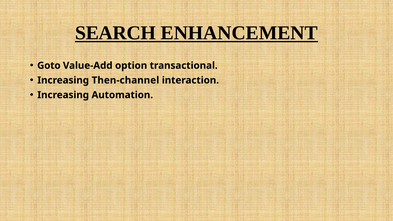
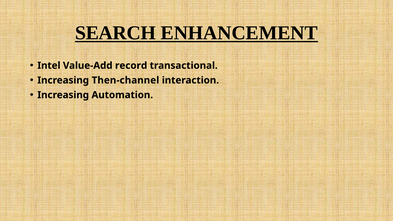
Goto: Goto -> Intel
option: option -> record
